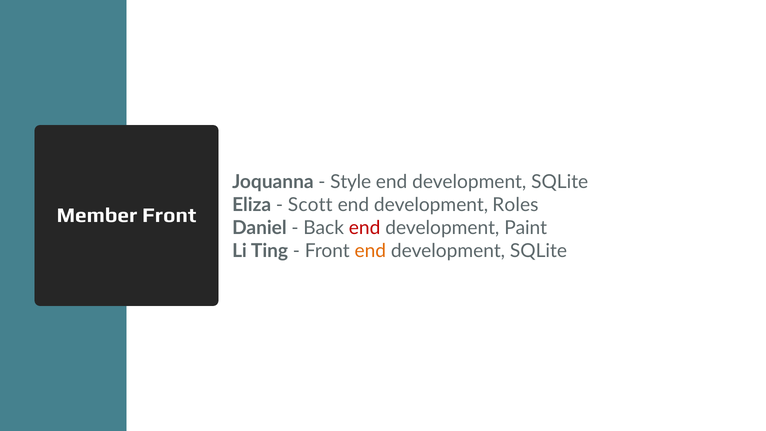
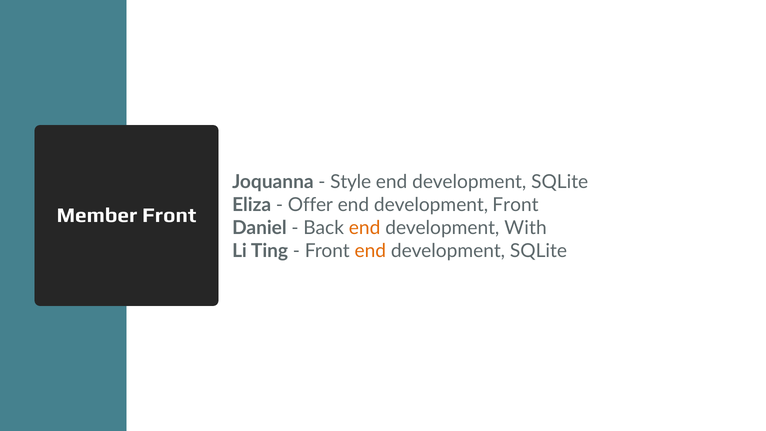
Scott: Scott -> Offer
development Roles: Roles -> Front
end at (365, 228) colour: red -> orange
Paint: Paint -> With
